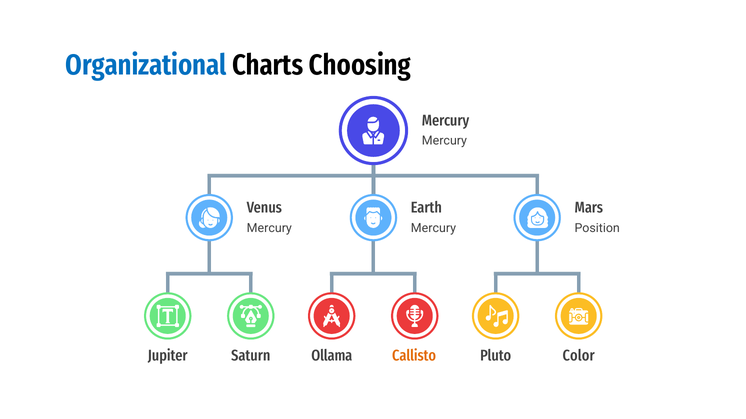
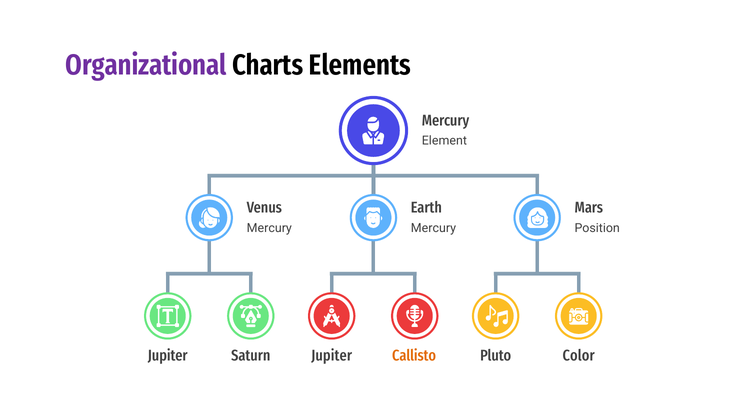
Organizational colour: blue -> purple
Choosing: Choosing -> Elements
Mercury at (444, 141): Mercury -> Element
Ollama at (332, 356): Ollama -> Jupiter
